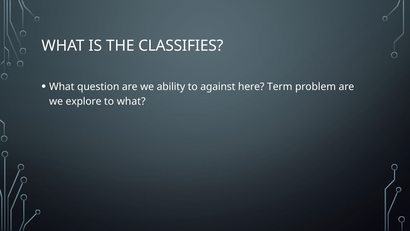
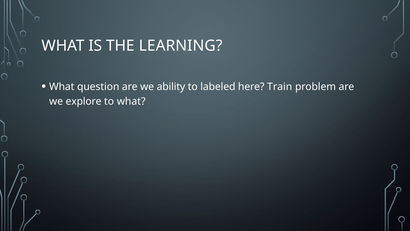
CLASSIFIES: CLASSIFIES -> LEARNING
against: against -> labeled
Term: Term -> Train
